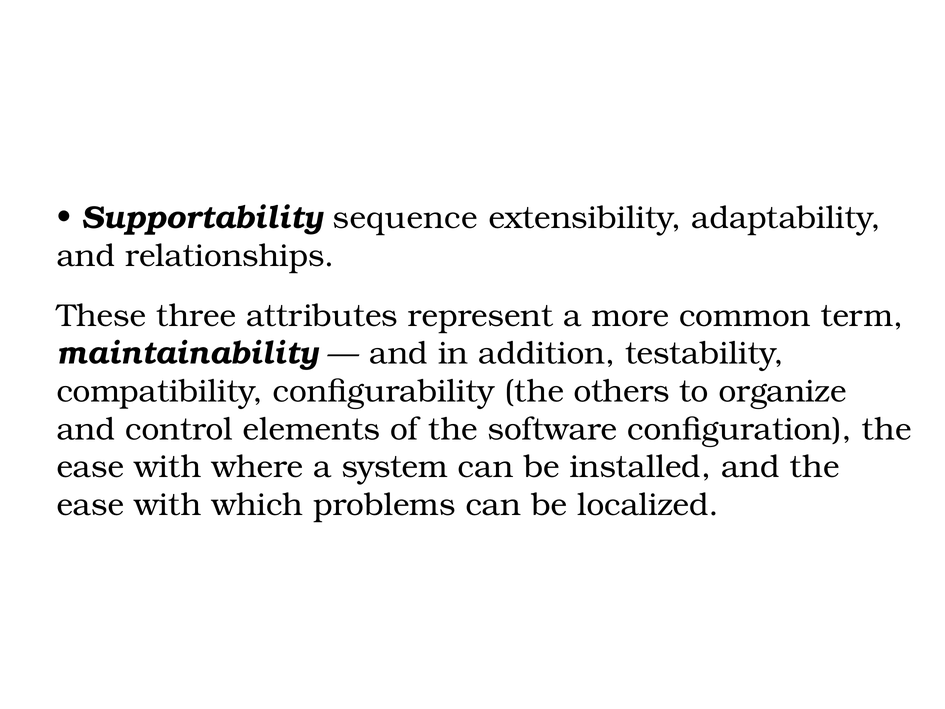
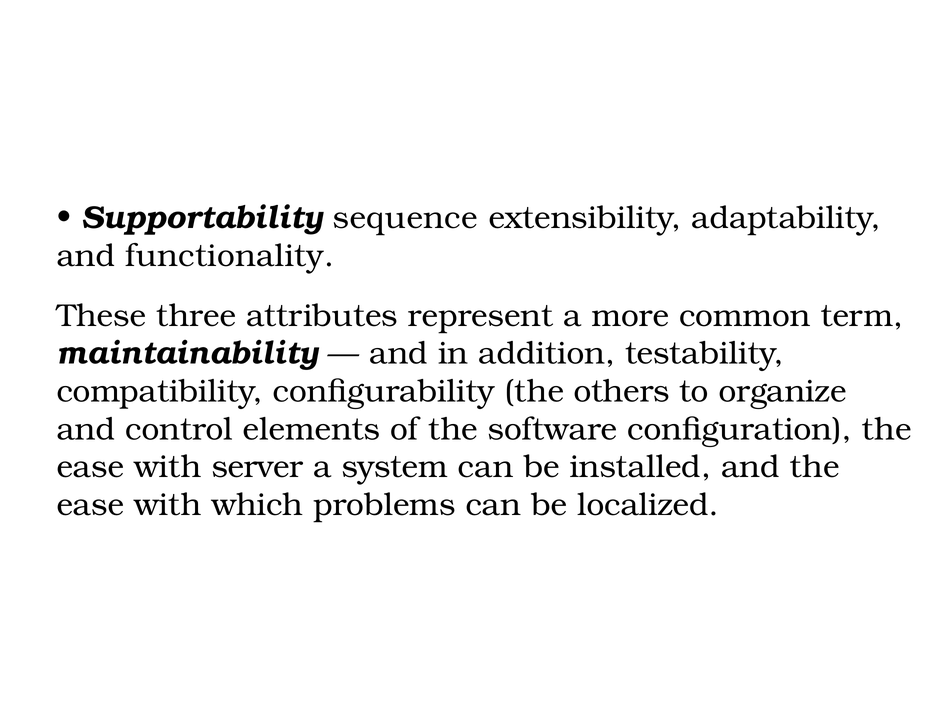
relationships: relationships -> functionality
where: where -> server
